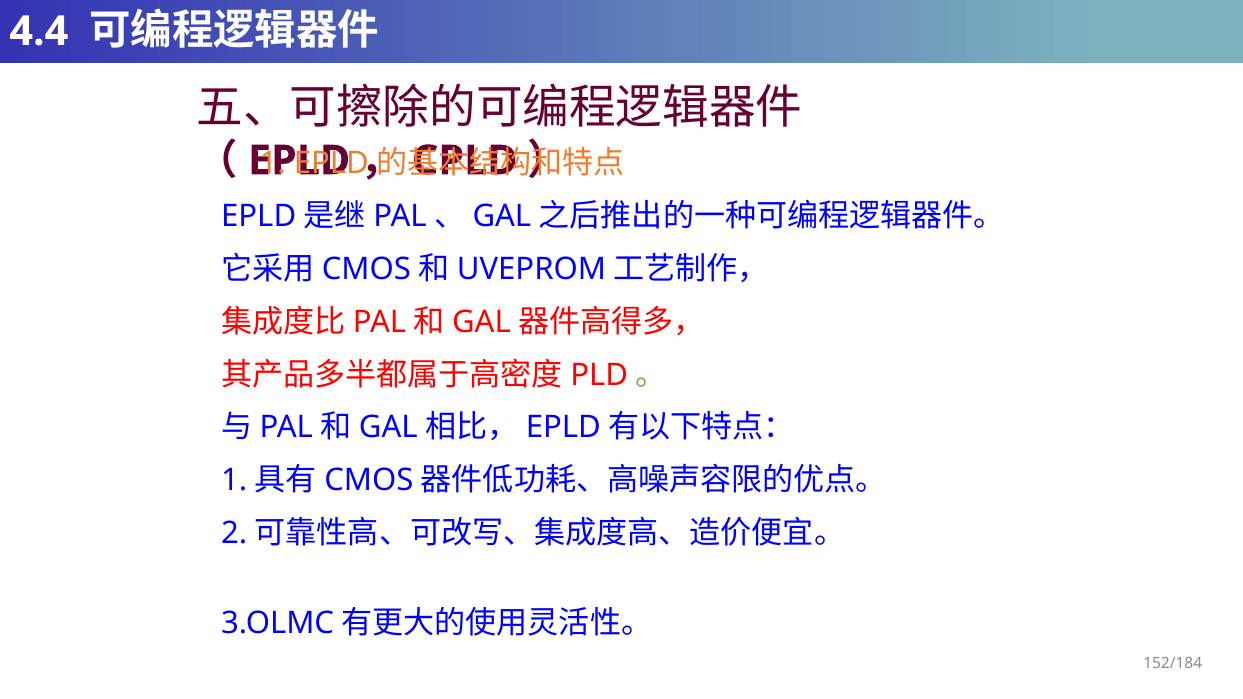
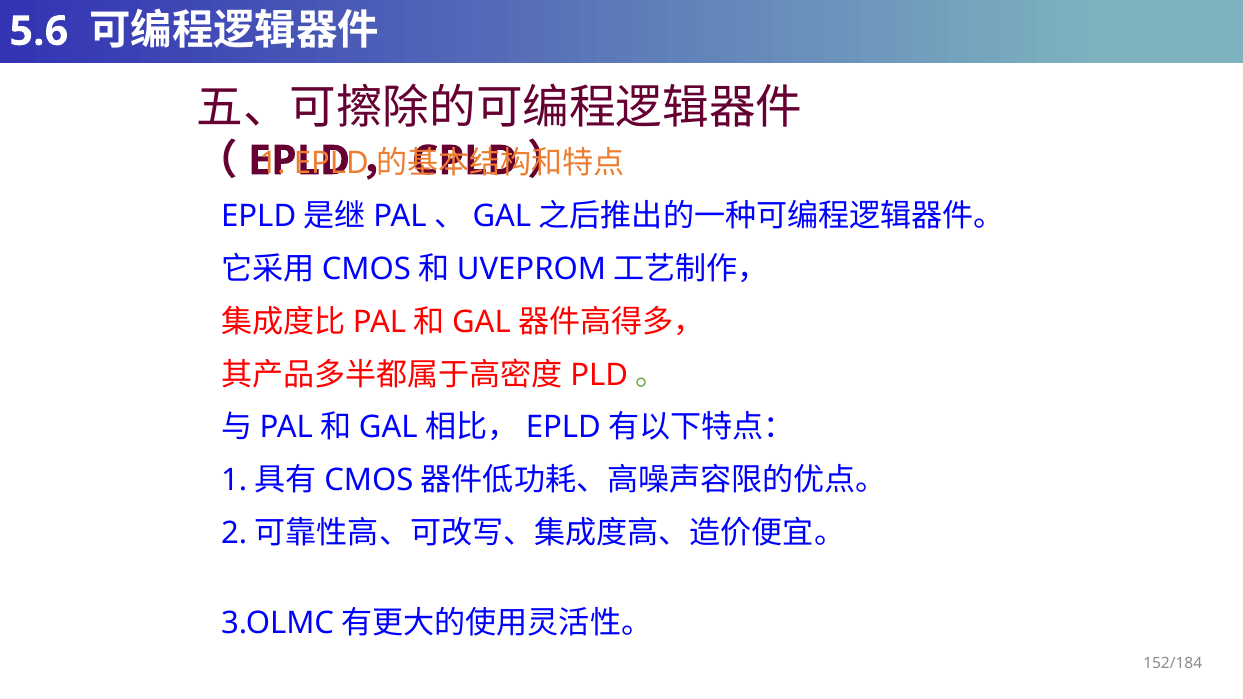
4.4: 4.4 -> 5.6
